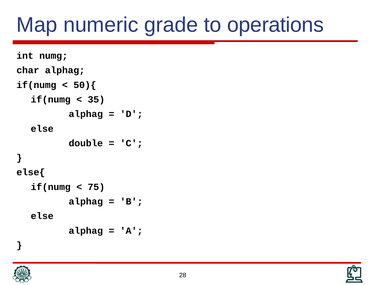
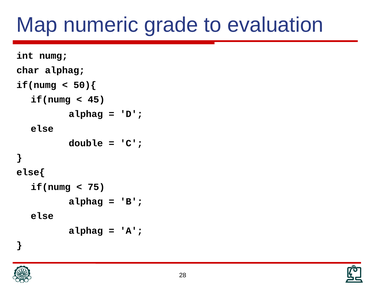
operations: operations -> evaluation
35: 35 -> 45
